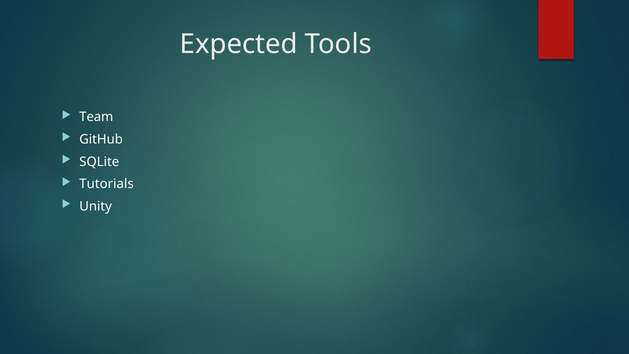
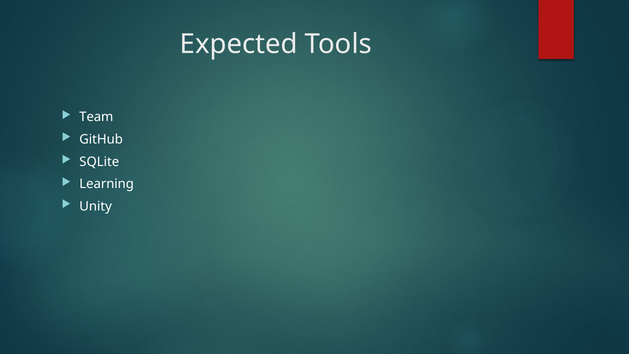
Tutorials: Tutorials -> Learning
